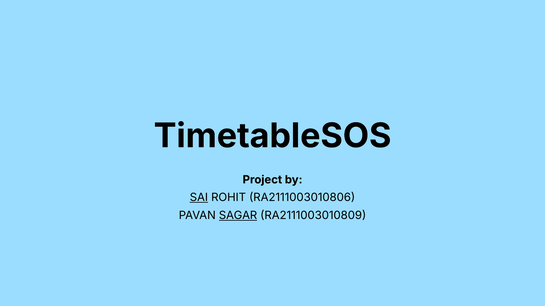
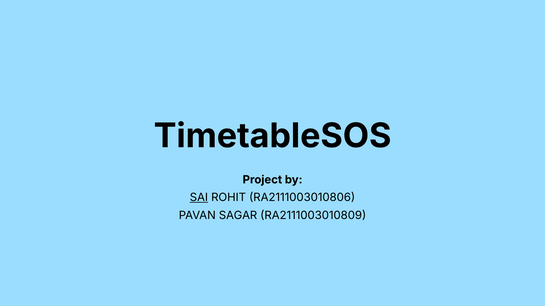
SAGAR underline: present -> none
